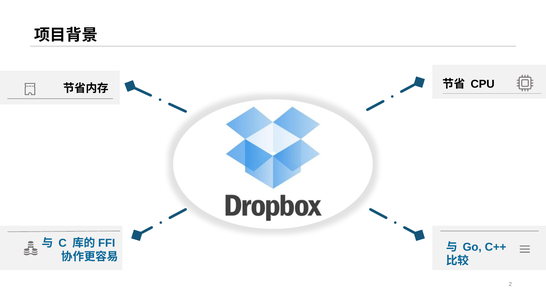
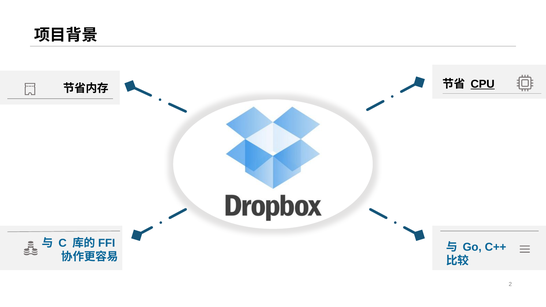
CPU underline: none -> present
